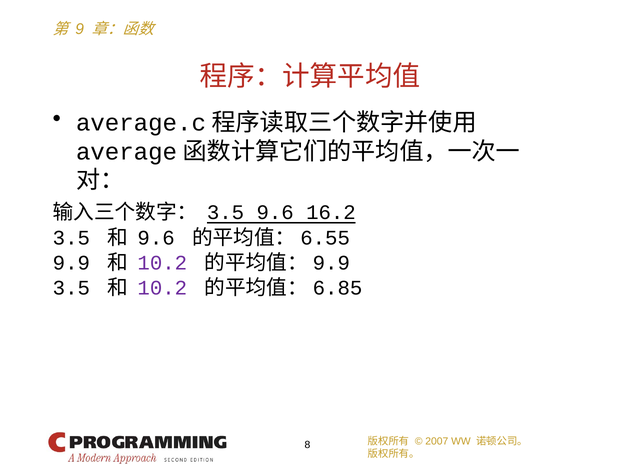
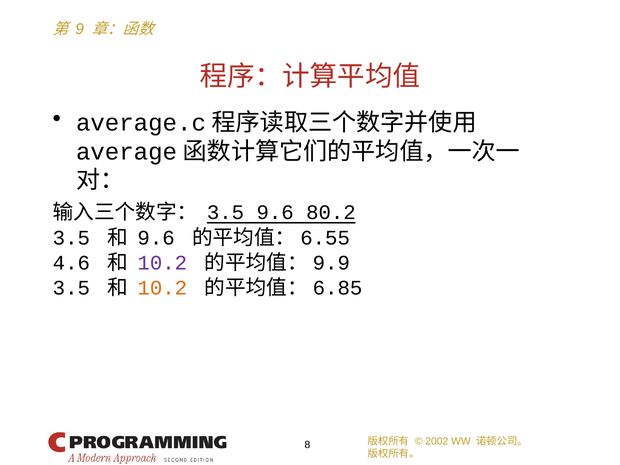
16.2: 16.2 -> 80.2
9.9: 9.9 -> 4.6
10.2 at (162, 288) colour: purple -> orange
2007: 2007 -> 2002
